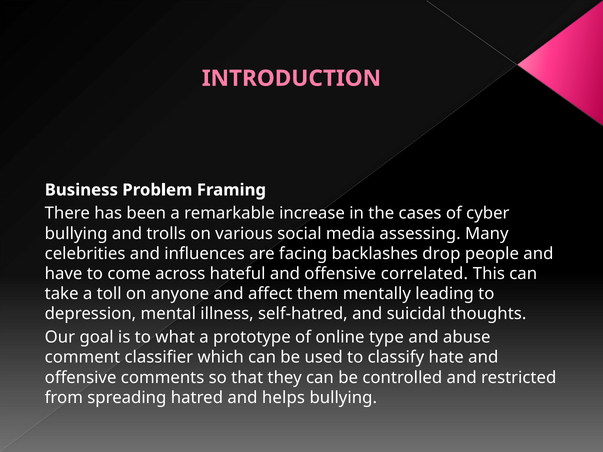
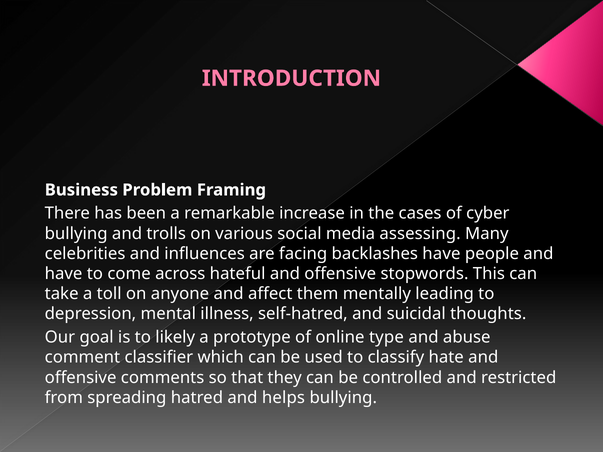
backlashes drop: drop -> have
correlated: correlated -> stopwords
what: what -> likely
